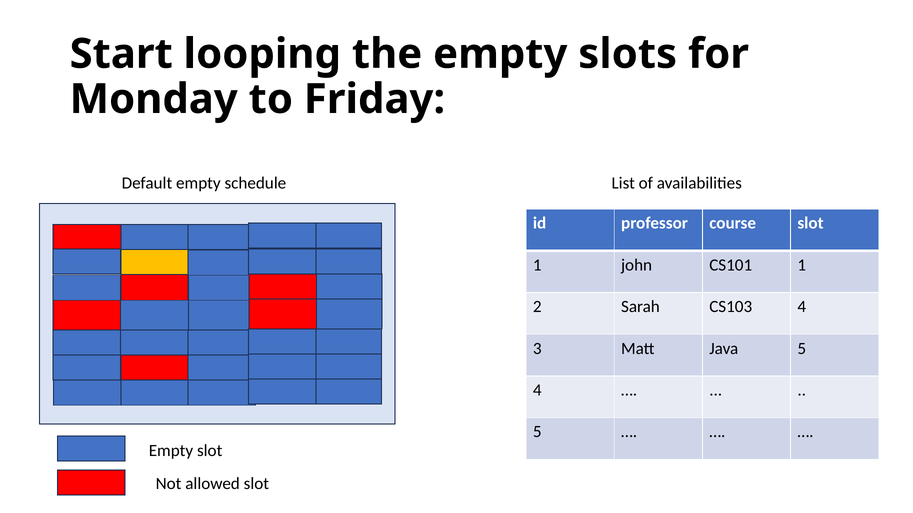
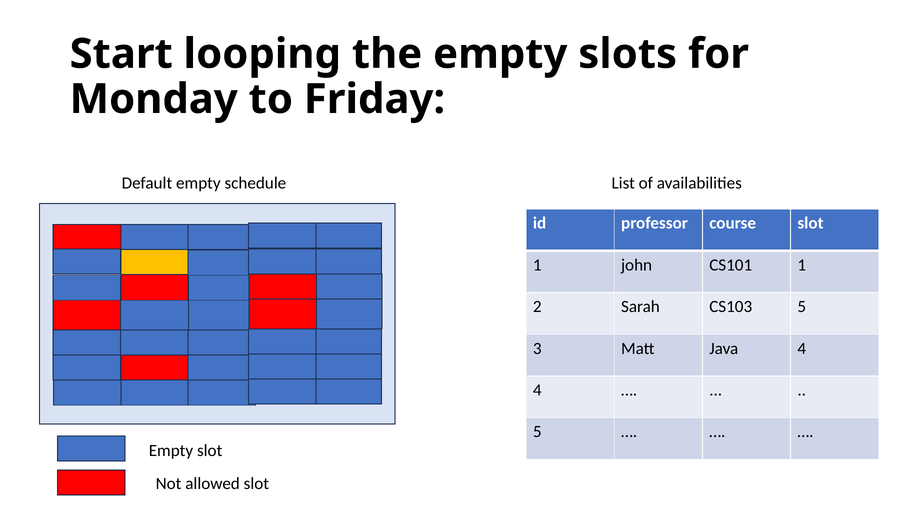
CS103 4: 4 -> 5
Java 5: 5 -> 4
